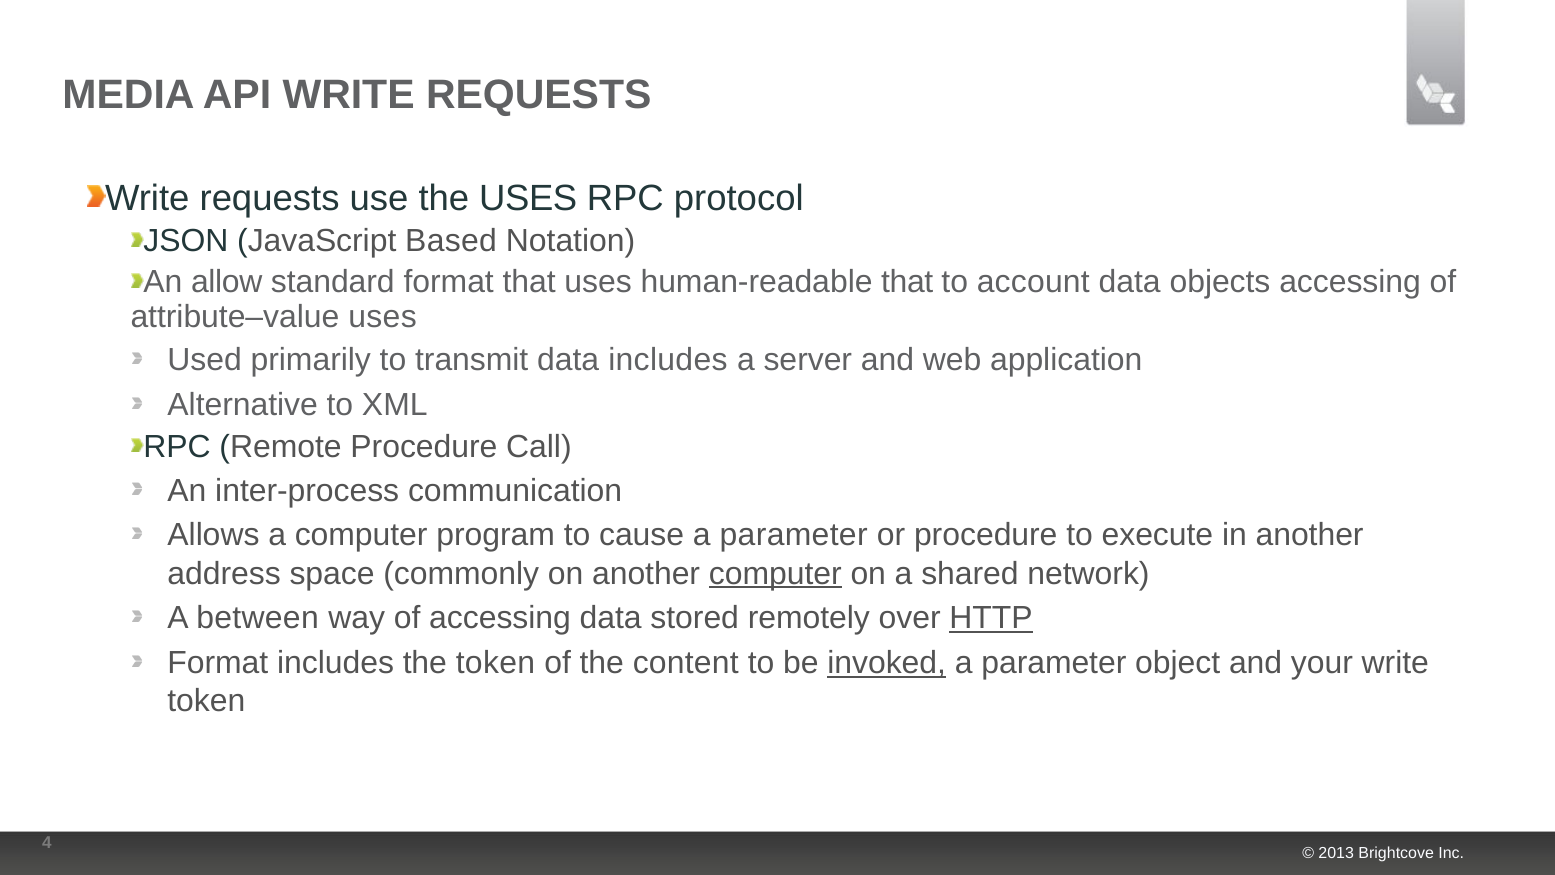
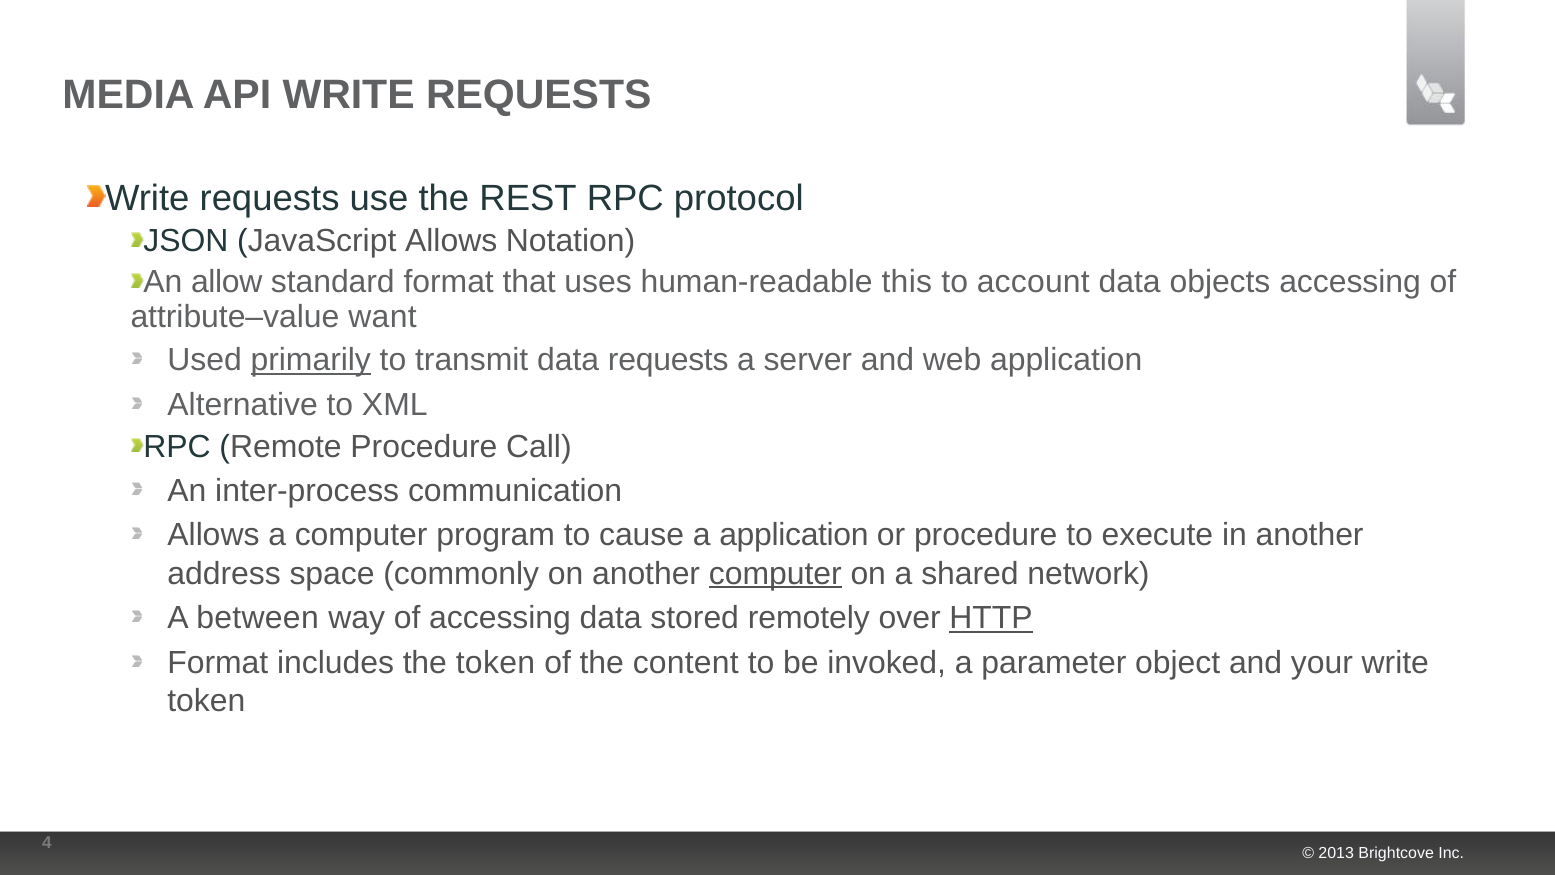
the USES: USES -> REST
JavaScript Based: Based -> Allows
human-readable that: that -> this
attribute–value uses: uses -> want
primarily underline: none -> present
data includes: includes -> requests
cause a parameter: parameter -> application
invoked underline: present -> none
